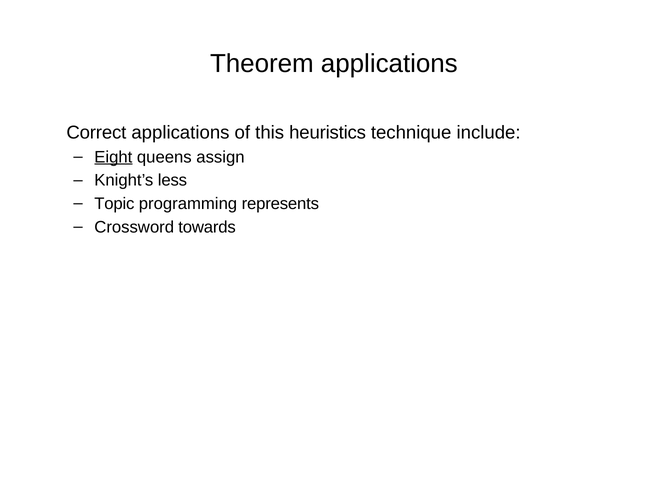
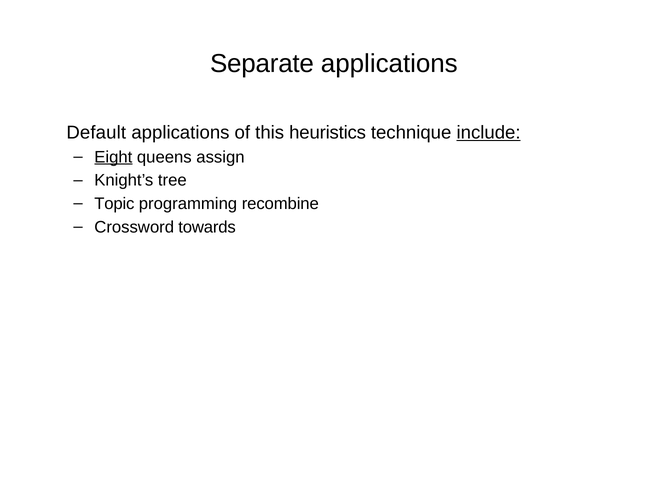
Theorem: Theorem -> Separate
Correct: Correct -> Default
include underline: none -> present
less: less -> tree
represents: represents -> recombine
